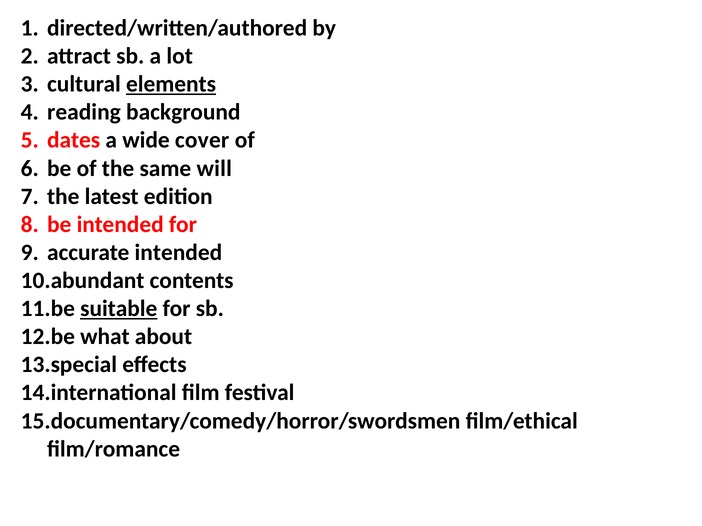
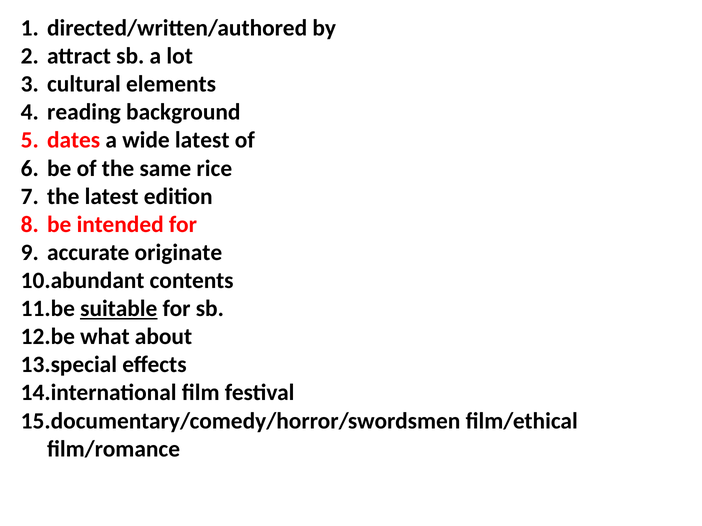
elements underline: present -> none
wide cover: cover -> latest
will: will -> rice
accurate intended: intended -> originate
